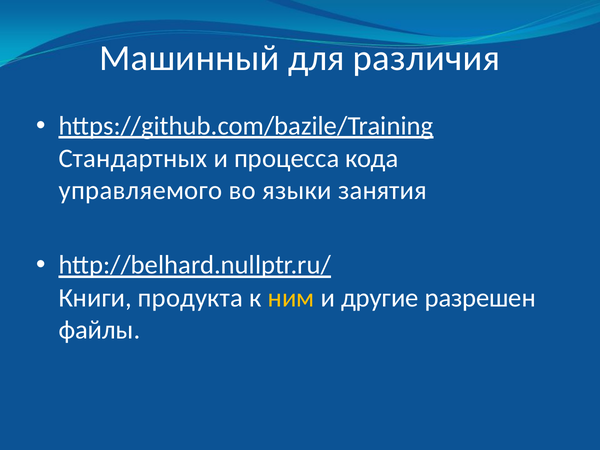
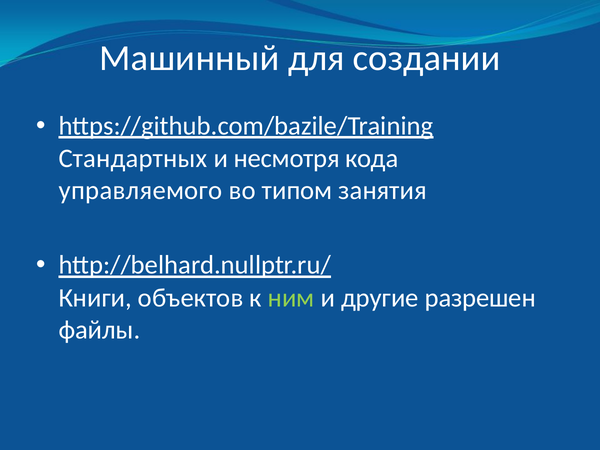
различия: различия -> создании
процесса: процесса -> несмотря
языки: языки -> типом
продукта: продукта -> объектов
ним colour: yellow -> light green
